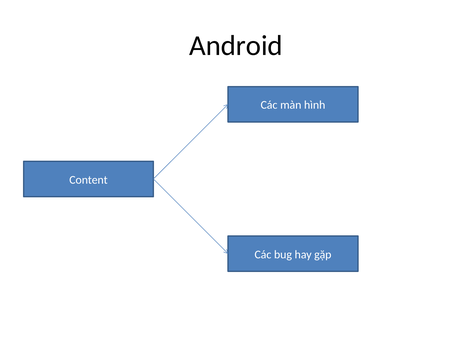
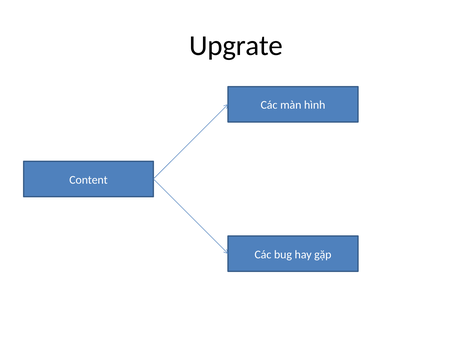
Android: Android -> Upgrate
